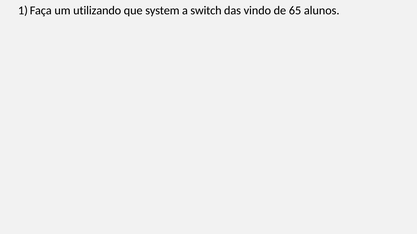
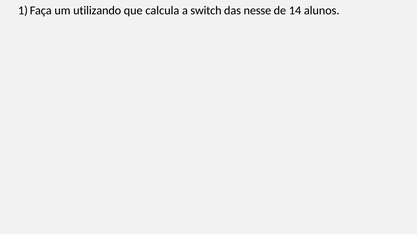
system: system -> calcula
vindo: vindo -> nesse
65: 65 -> 14
